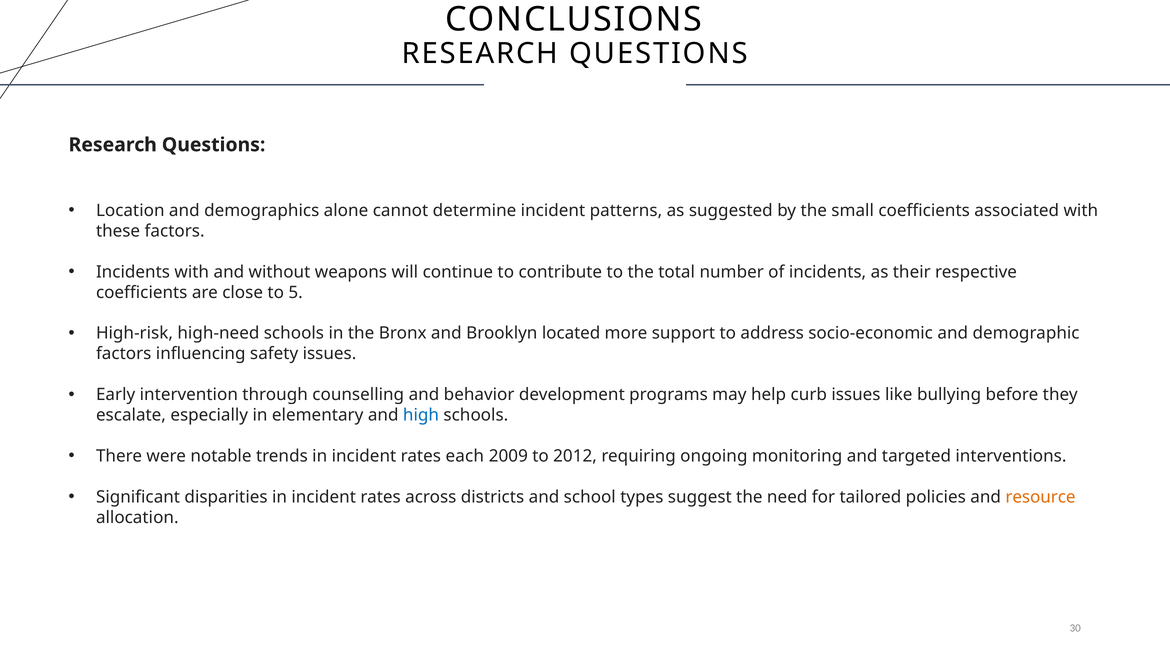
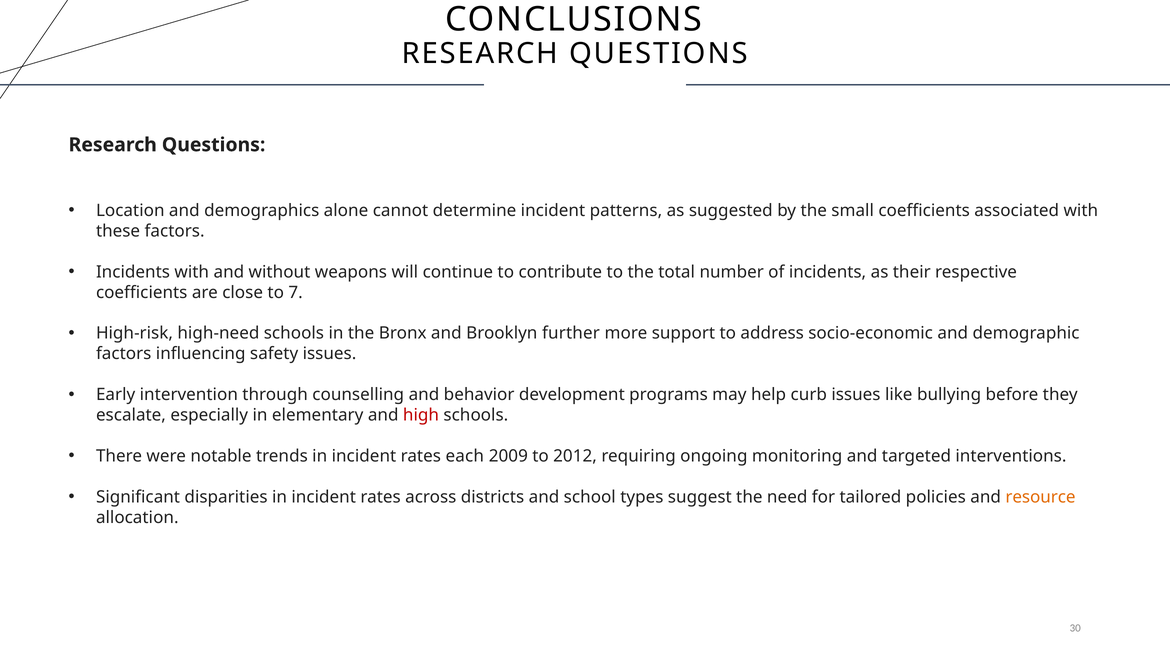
5: 5 -> 7
located: located -> further
high colour: blue -> red
